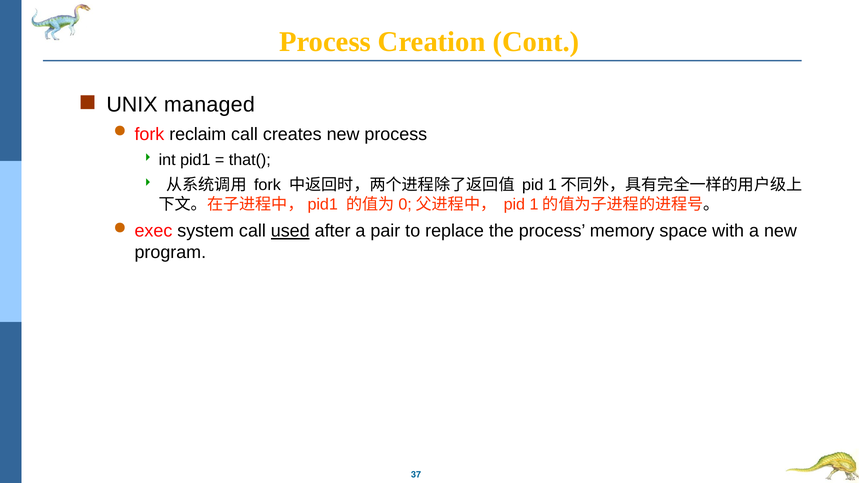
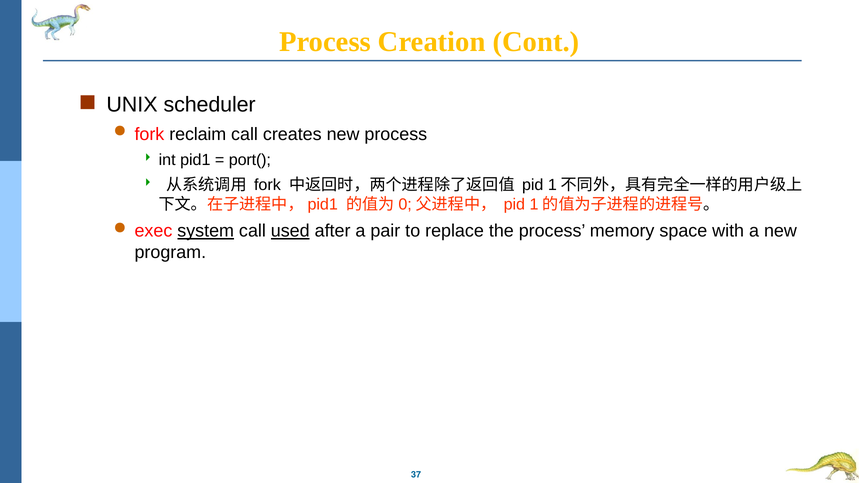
managed: managed -> scheduler
that(: that( -> port(
system underline: none -> present
